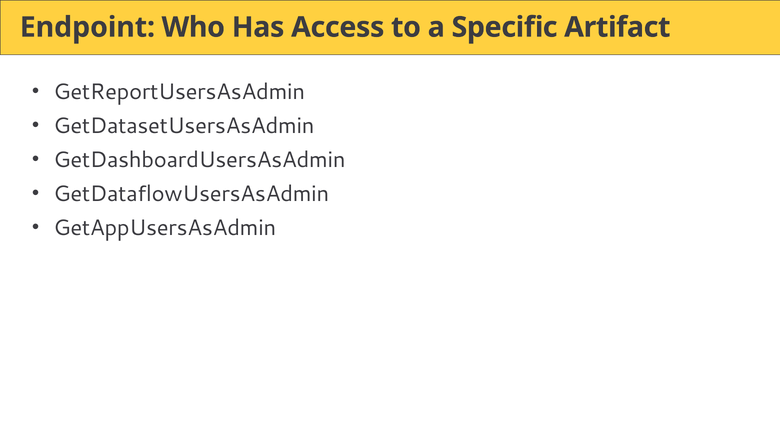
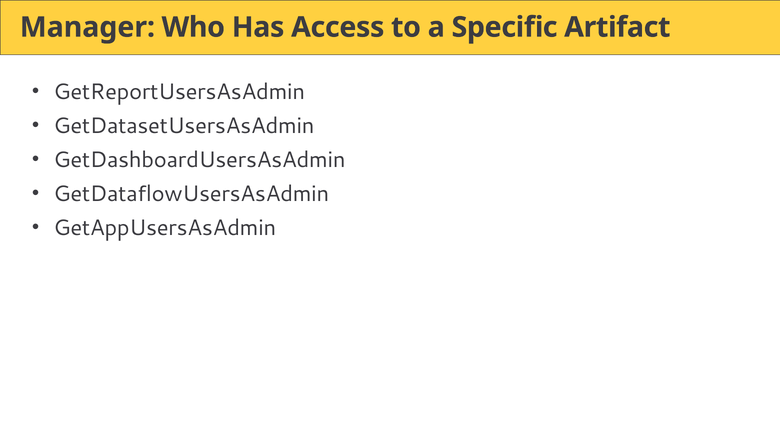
Endpoint: Endpoint -> Manager
